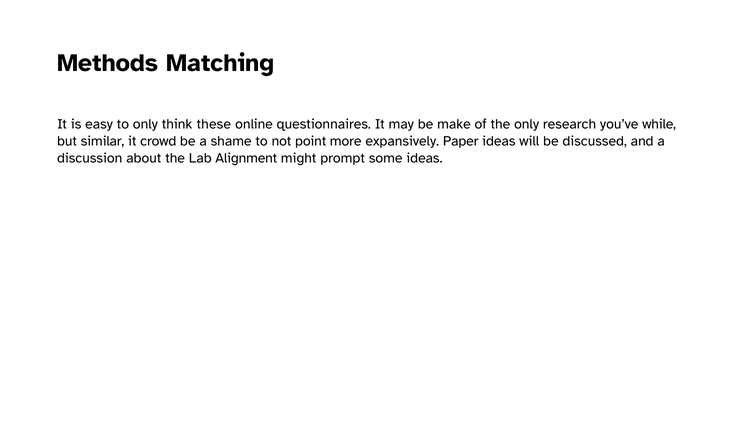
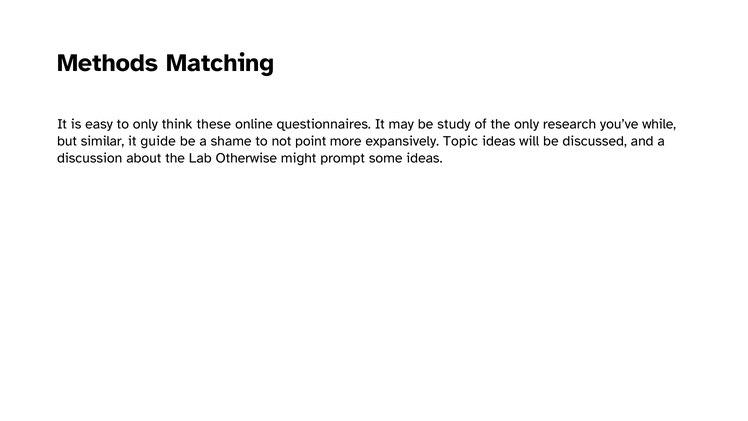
make: make -> study
crowd: crowd -> guide
Paper: Paper -> Topic
Alignment: Alignment -> Otherwise
